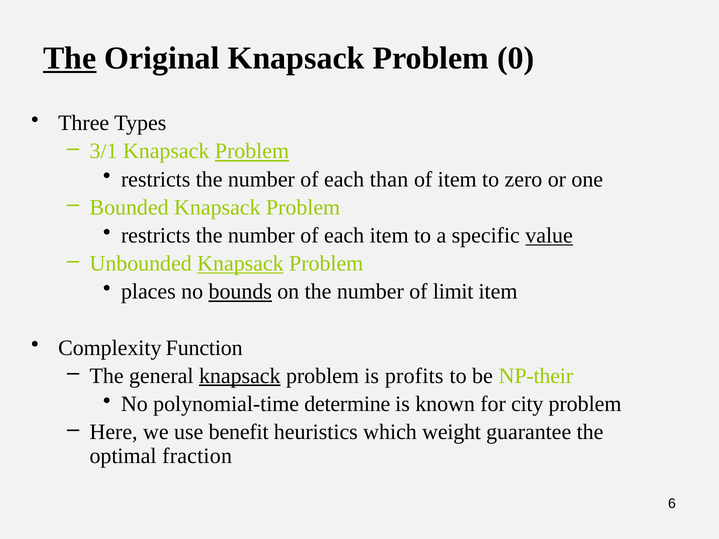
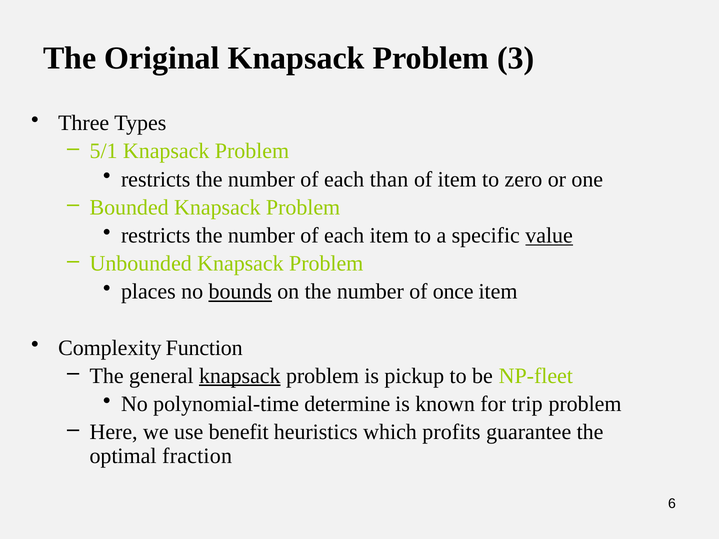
The at (70, 58) underline: present -> none
0: 0 -> 3
3/1: 3/1 -> 5/1
Problem at (252, 151) underline: present -> none
Knapsack at (240, 264) underline: present -> none
limit: limit -> once
profits: profits -> pickup
NP-their: NP-their -> NP-fleet
city: city -> trip
weight: weight -> profits
